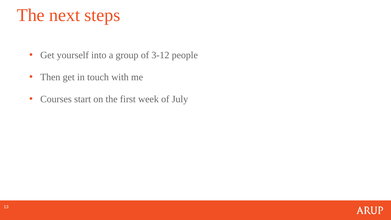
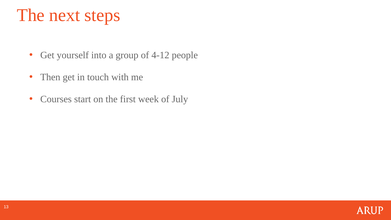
3-12: 3-12 -> 4-12
